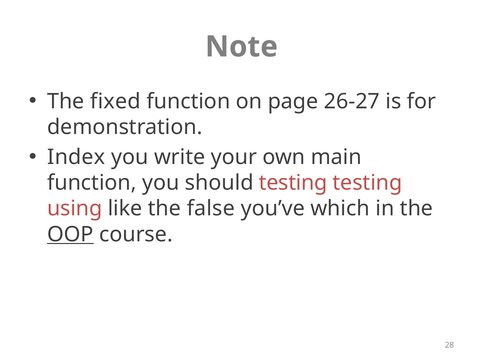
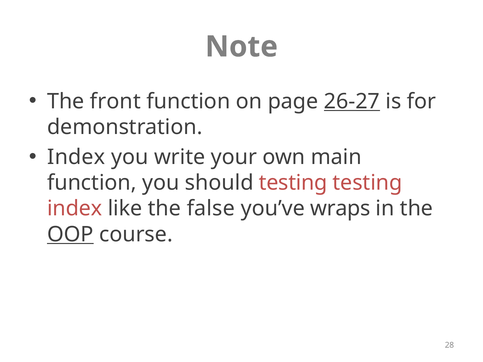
fixed: fixed -> front
26-27 underline: none -> present
using at (75, 209): using -> index
which: which -> wraps
